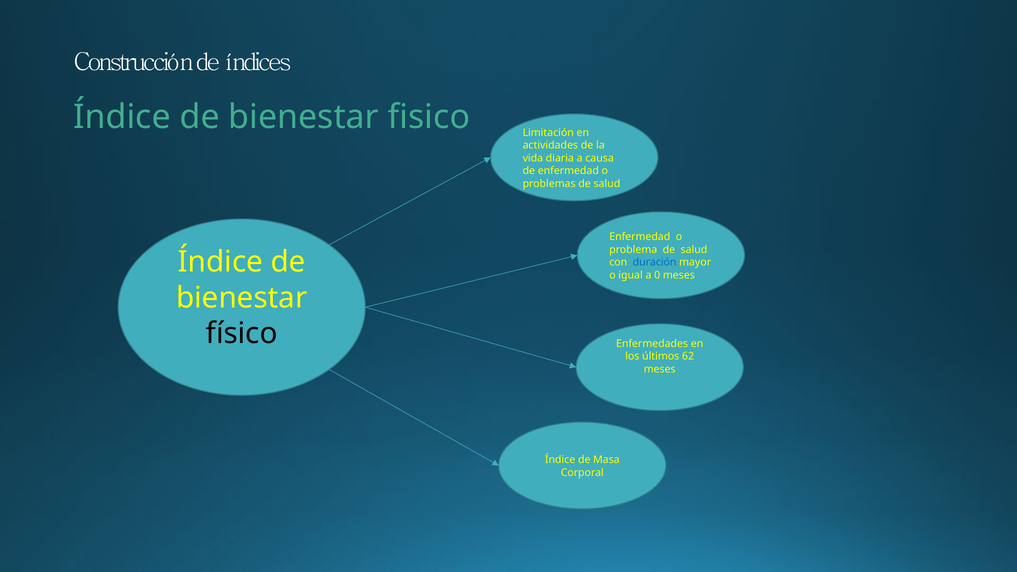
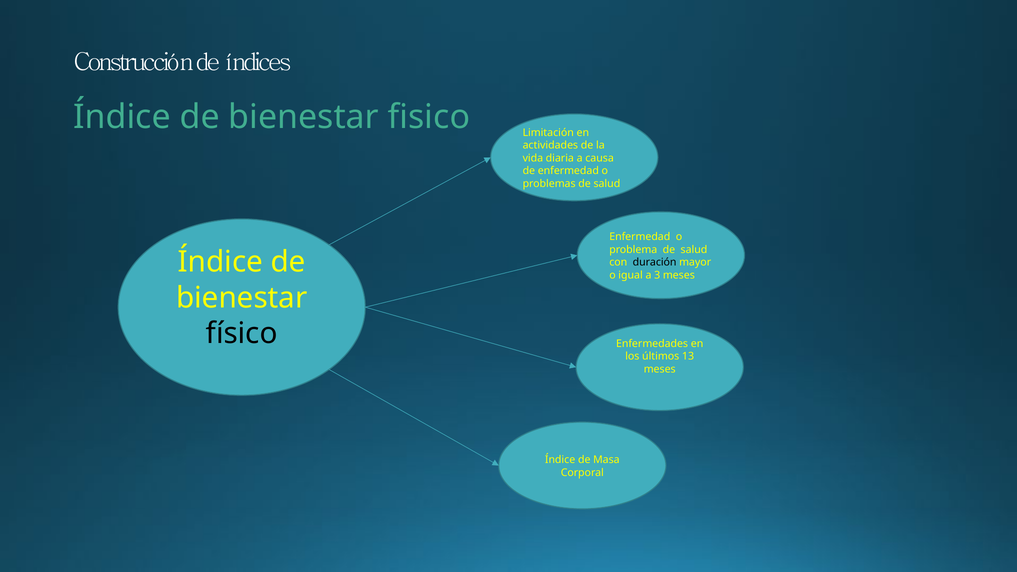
duración colour: blue -> black
0: 0 -> 3
62: 62 -> 13
